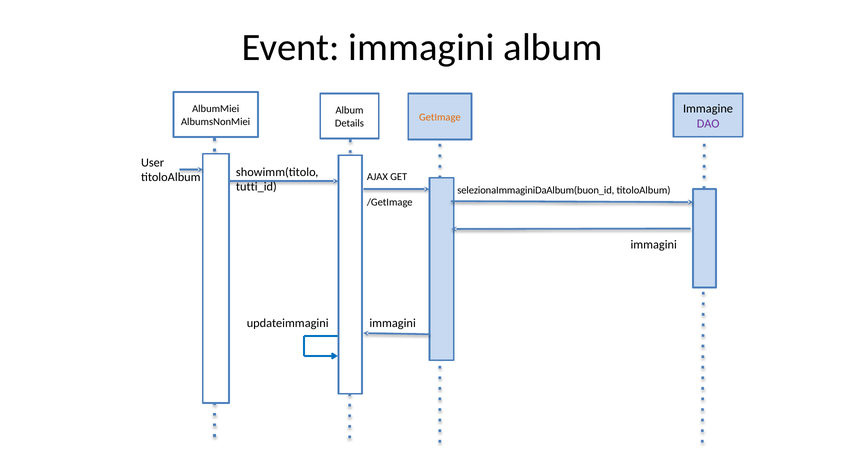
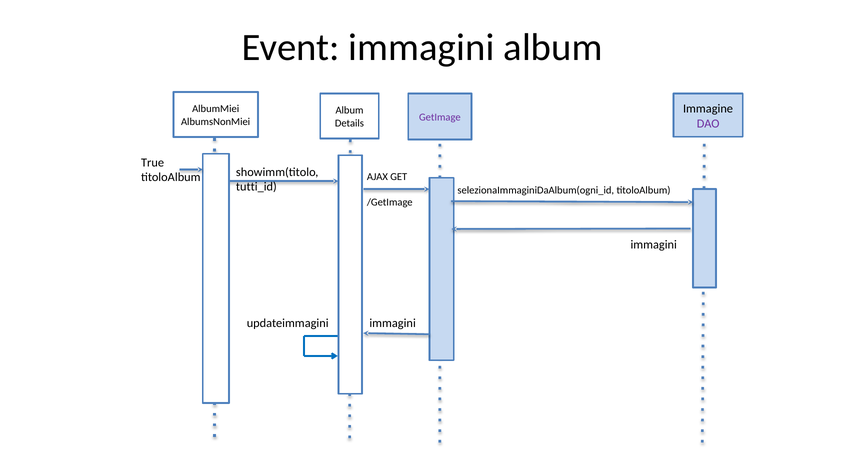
GetImage colour: orange -> purple
User: User -> True
selezionaImmaginiDaAlbum(buon_id: selezionaImmaginiDaAlbum(buon_id -> selezionaImmaginiDaAlbum(ogni_id
